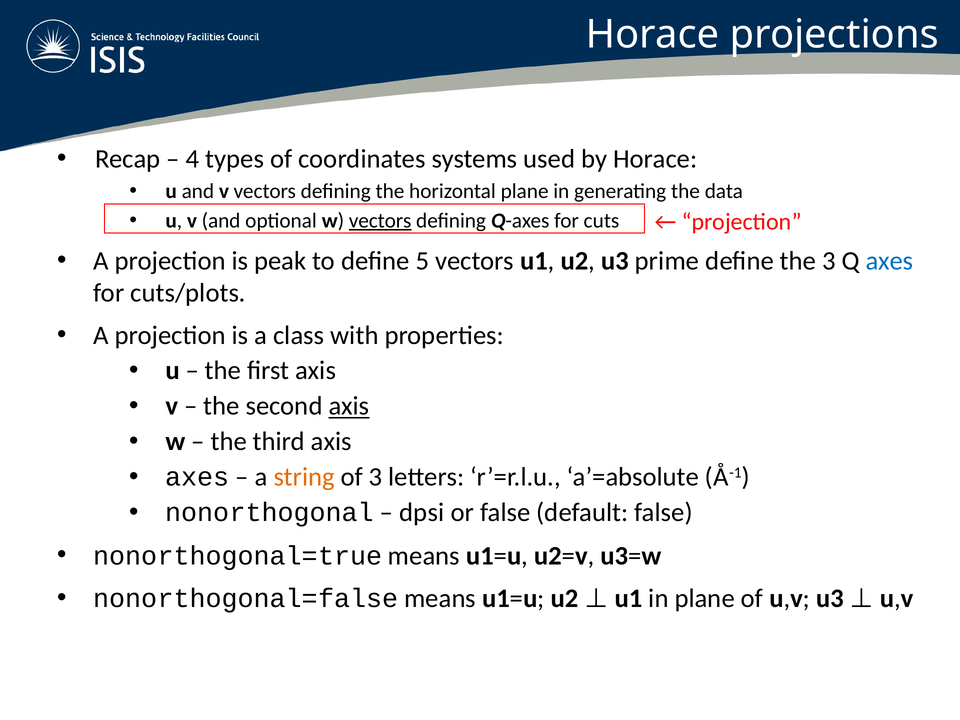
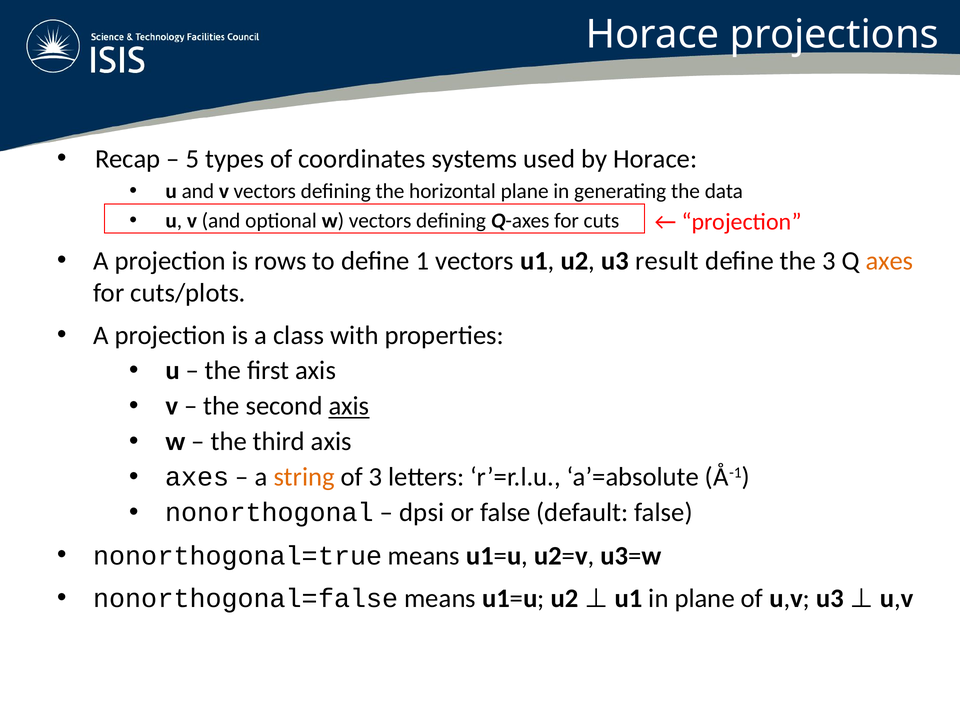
4: 4 -> 5
vectors at (380, 221) underline: present -> none
peak: peak -> rows
5: 5 -> 1
prime: prime -> result
axes at (889, 261) colour: blue -> orange
